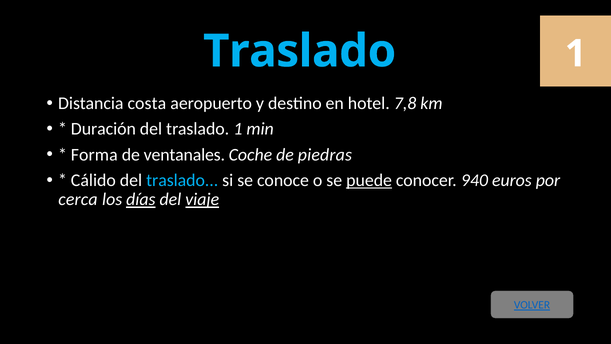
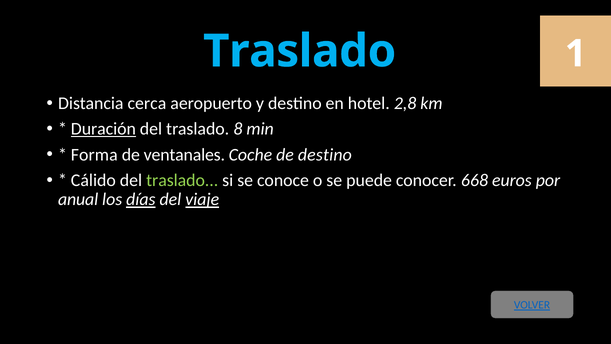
costa: costa -> cerca
7,8: 7,8 -> 2,8
Duración underline: none -> present
traslado 1: 1 -> 8
de piedras: piedras -> destino
traslado at (182, 180) colour: light blue -> light green
puede underline: present -> none
940: 940 -> 668
cerca: cerca -> anual
